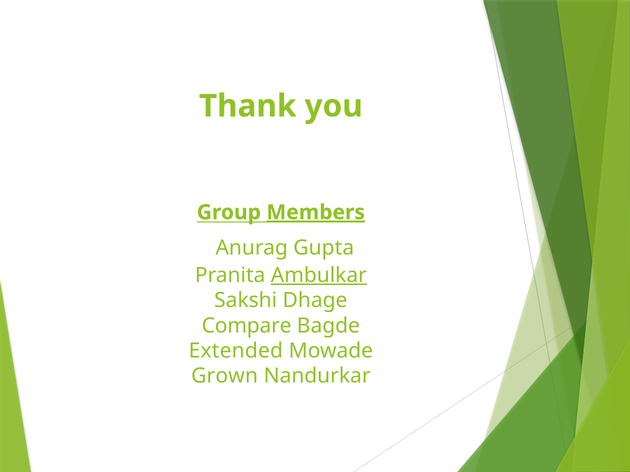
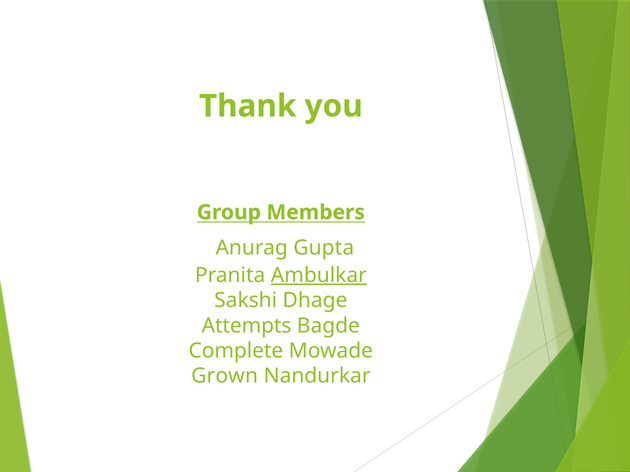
Members underline: present -> none
Compare: Compare -> Attempts
Extended: Extended -> Complete
